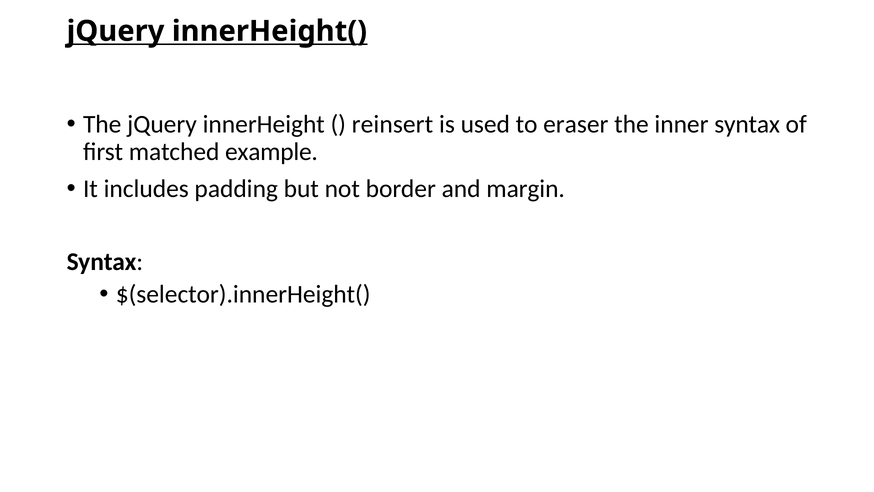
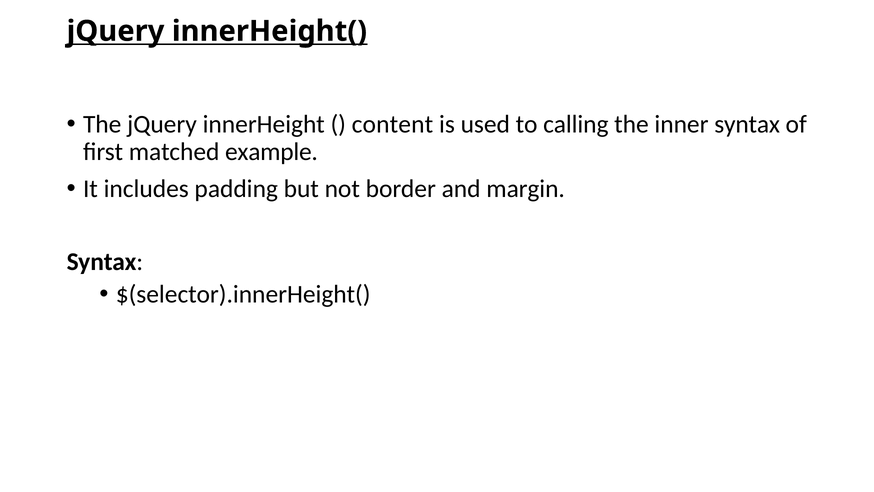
reinsert: reinsert -> content
eraser: eraser -> calling
